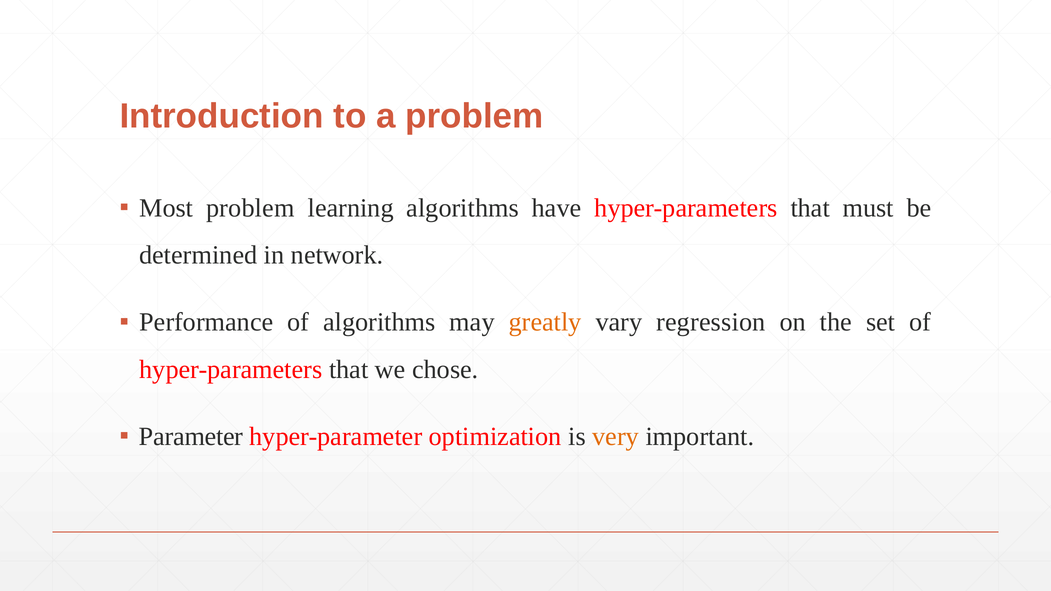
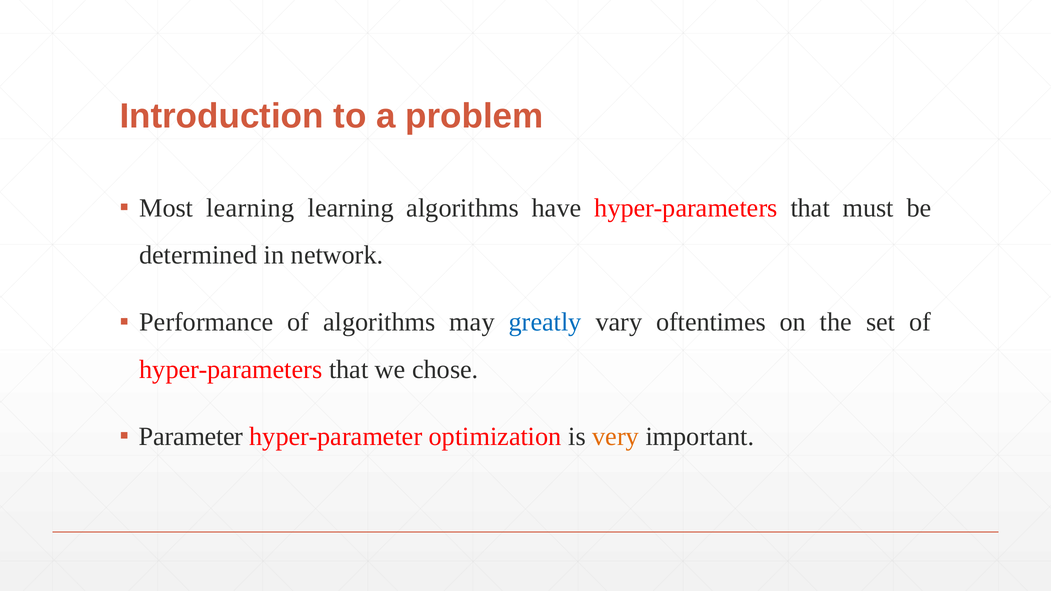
Most problem: problem -> learning
greatly colour: orange -> blue
regression: regression -> oftentimes
